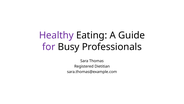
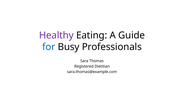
for colour: purple -> blue
